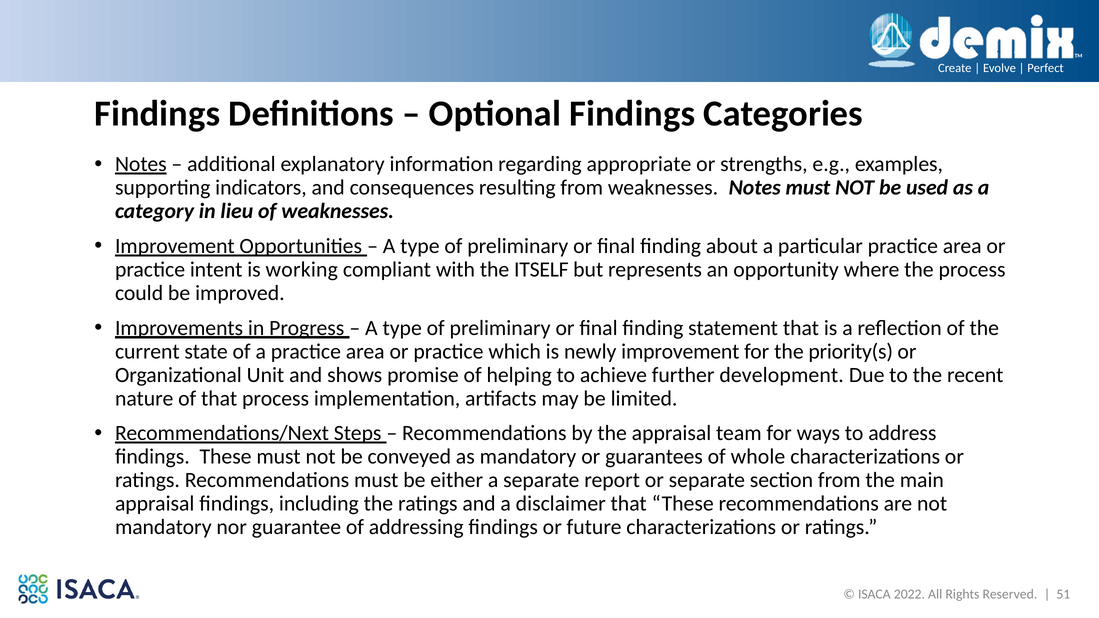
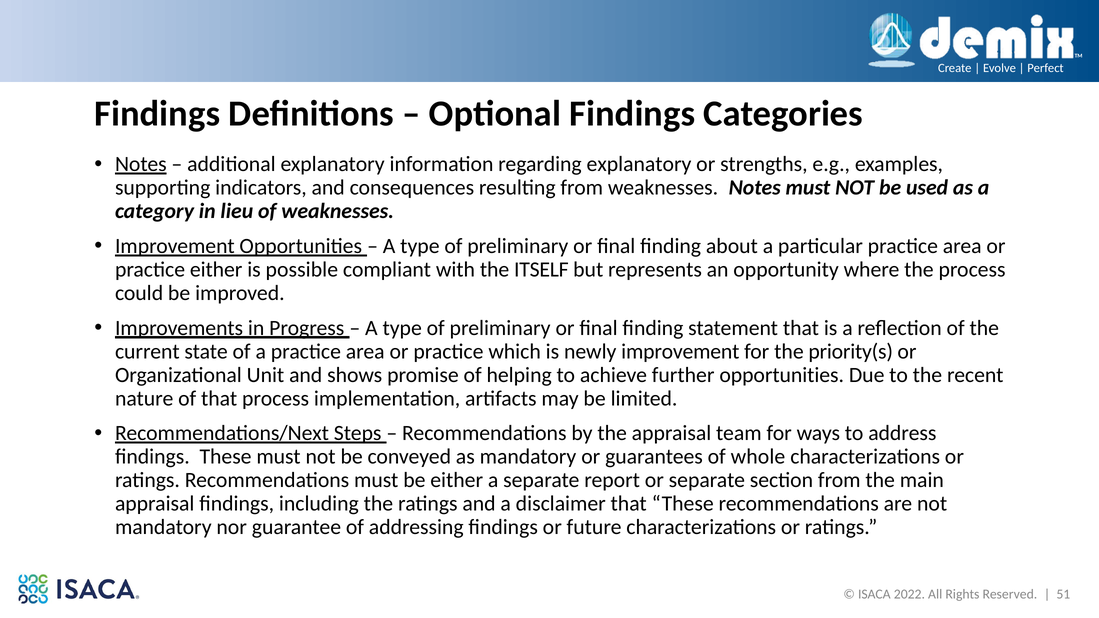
regarding appropriate: appropriate -> explanatory
practice intent: intent -> either
working: working -> possible
further development: development -> opportunities
